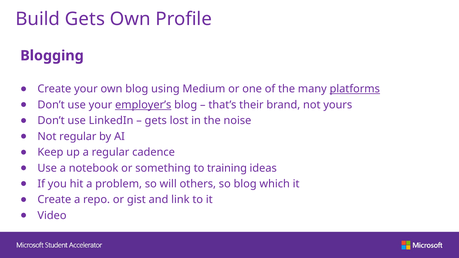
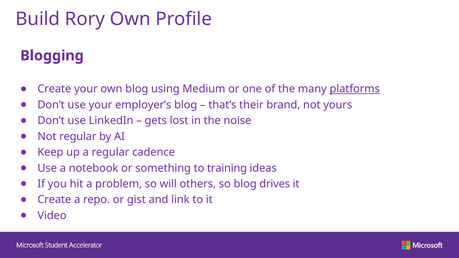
Build Gets: Gets -> Rory
employer’s underline: present -> none
which: which -> drives
